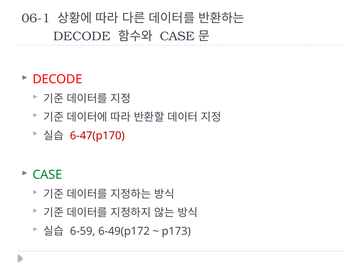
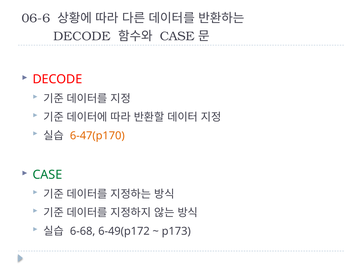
06-1: 06-1 -> 06-6
6-47(p170 colour: red -> orange
6-59: 6-59 -> 6-68
